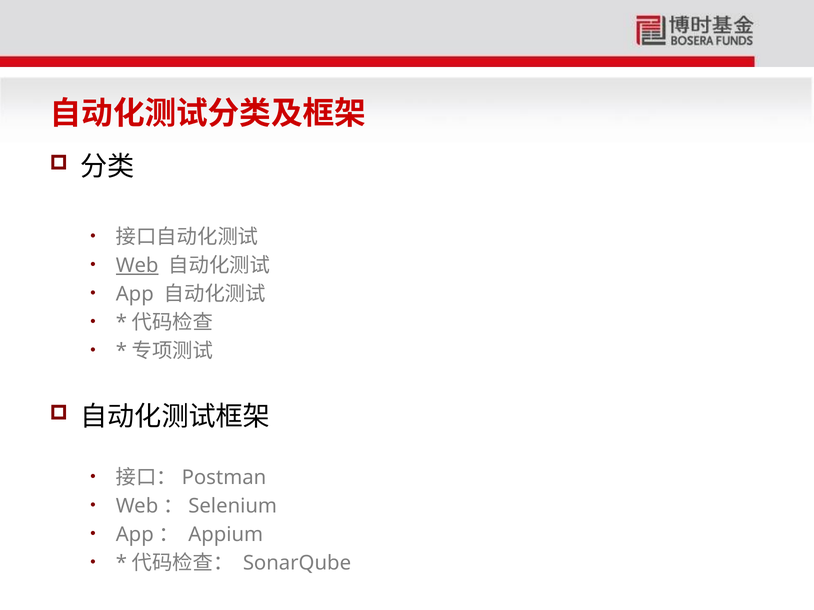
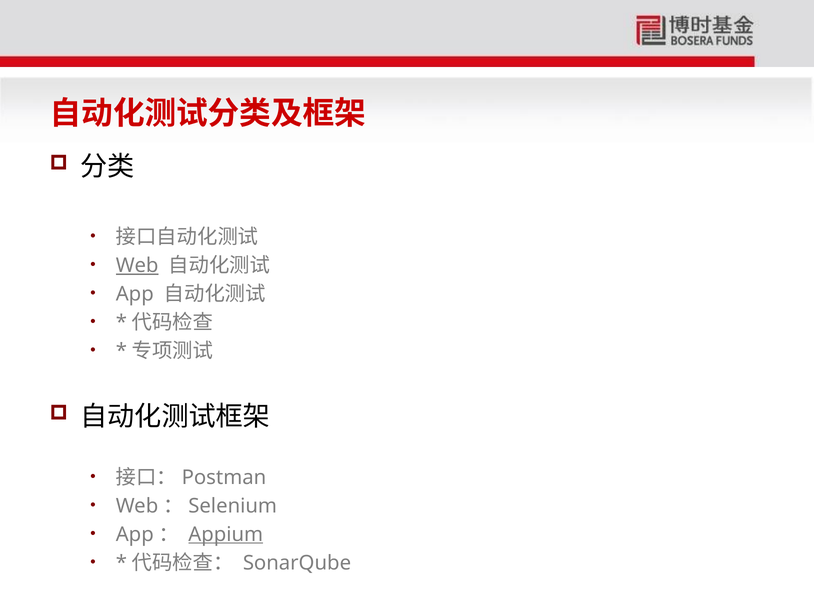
Appium underline: none -> present
